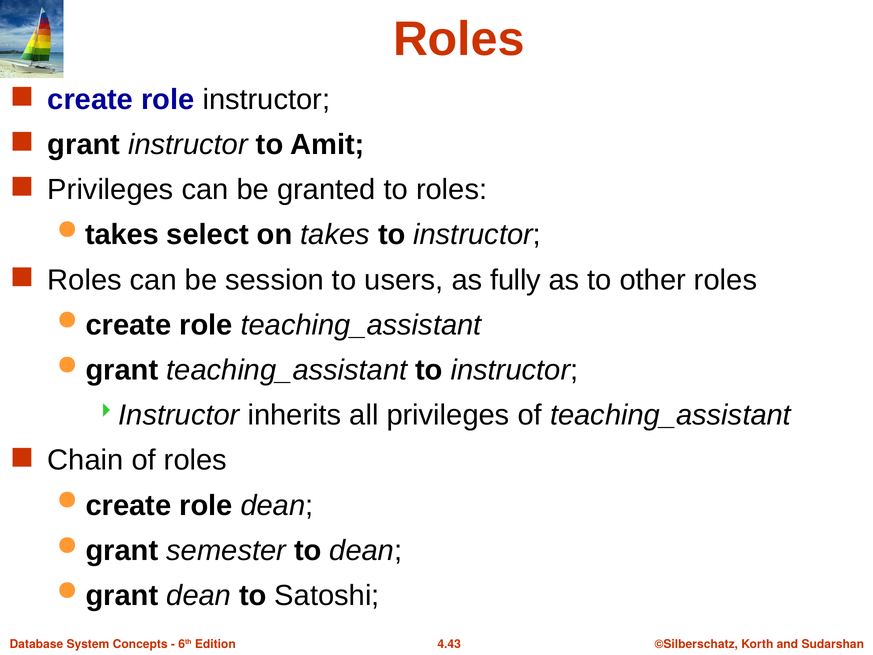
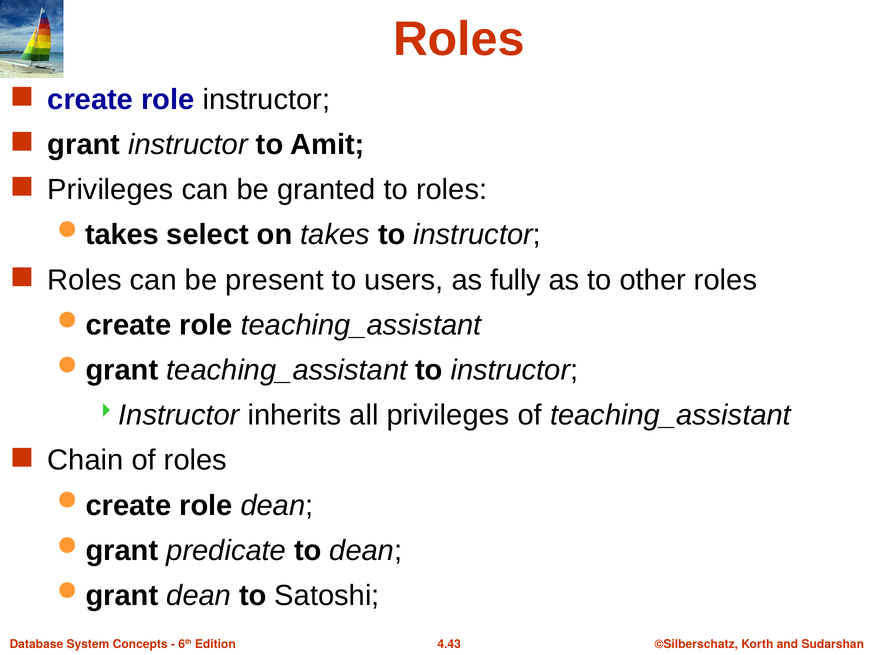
session: session -> present
semester: semester -> predicate
